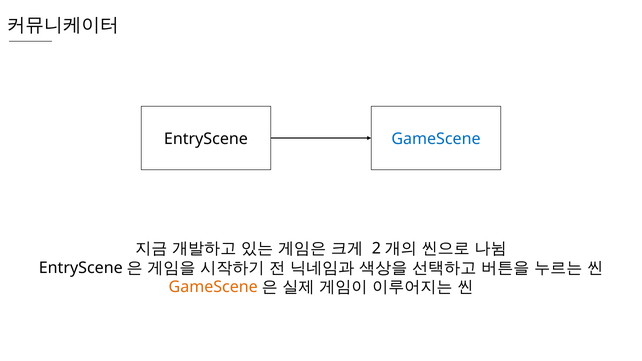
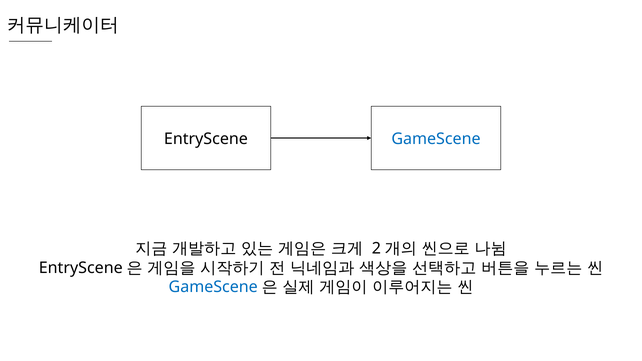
GameScene at (213, 287) colour: orange -> blue
